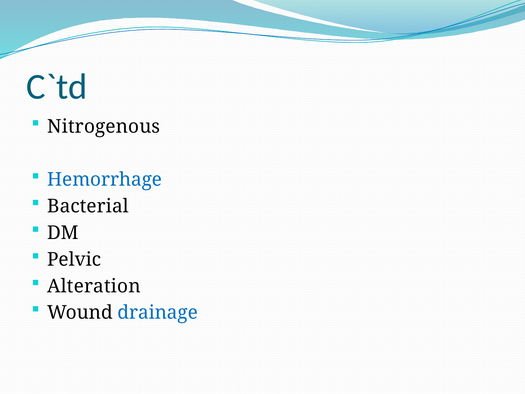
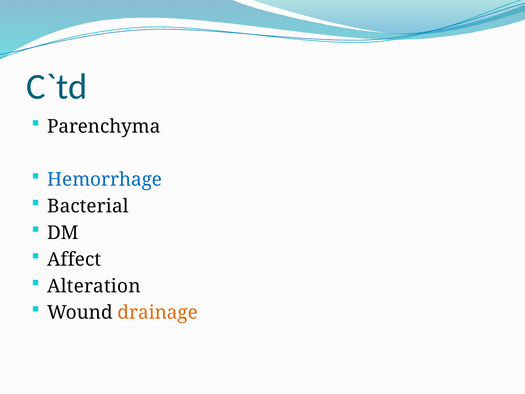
Nitrogenous: Nitrogenous -> Parenchyma
Pelvic: Pelvic -> Affect
drainage colour: blue -> orange
